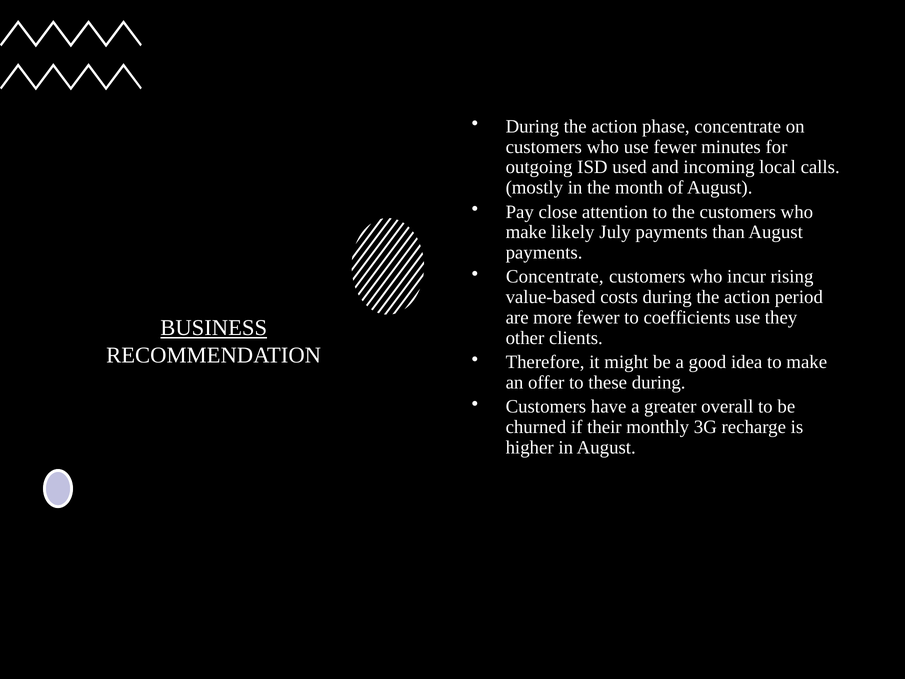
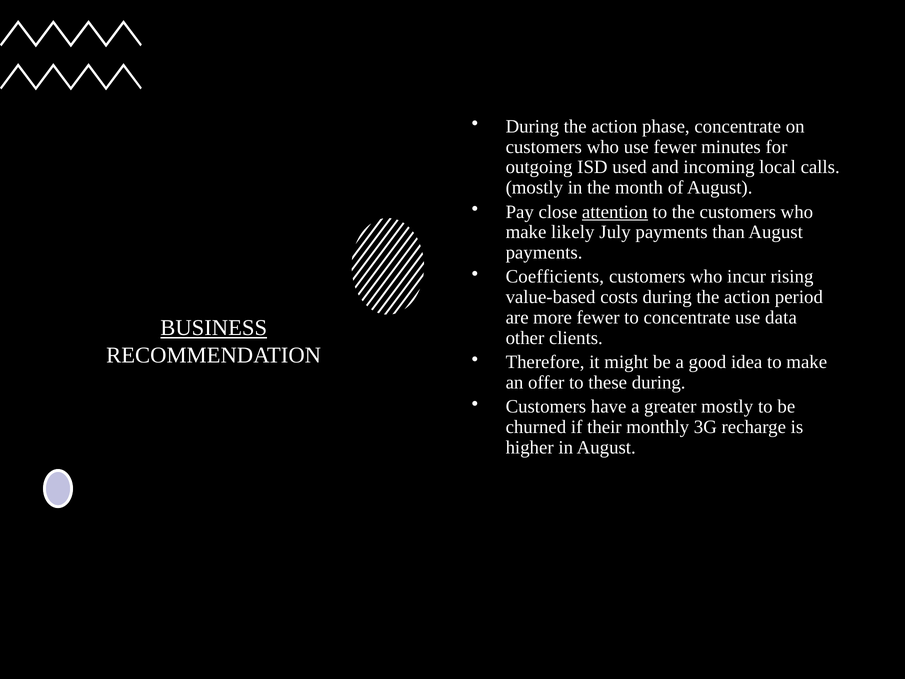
attention underline: none -> present
Concentrate at (555, 277): Concentrate -> Coefficients
to coefficients: coefficients -> concentrate
they: they -> data
greater overall: overall -> mostly
